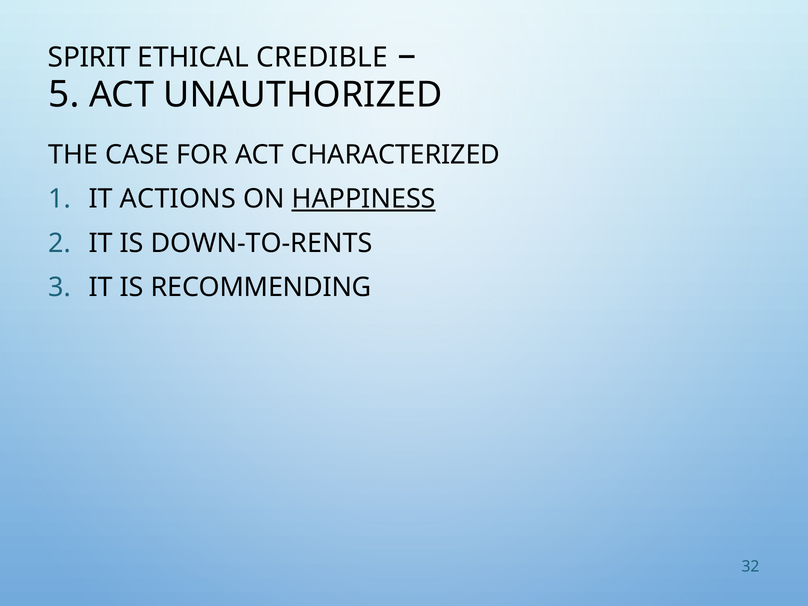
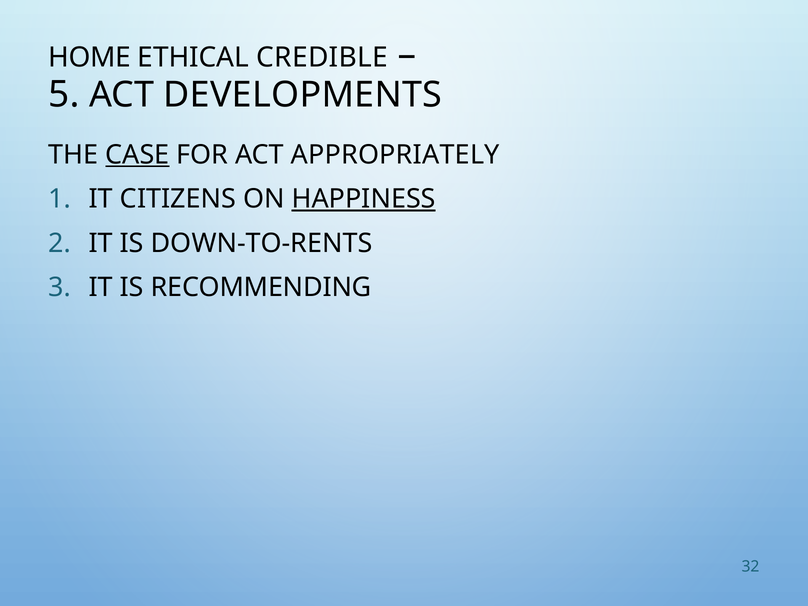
SPIRIT: SPIRIT -> HOME
UNAUTHORIZED: UNAUTHORIZED -> DEVELOPMENTS
CASE underline: none -> present
CHARACTERIZED: CHARACTERIZED -> APPROPRIATELY
ACTIONS: ACTIONS -> CITIZENS
